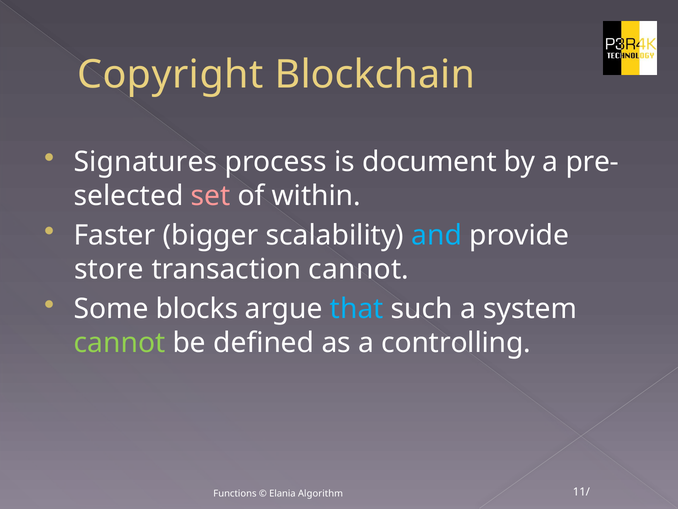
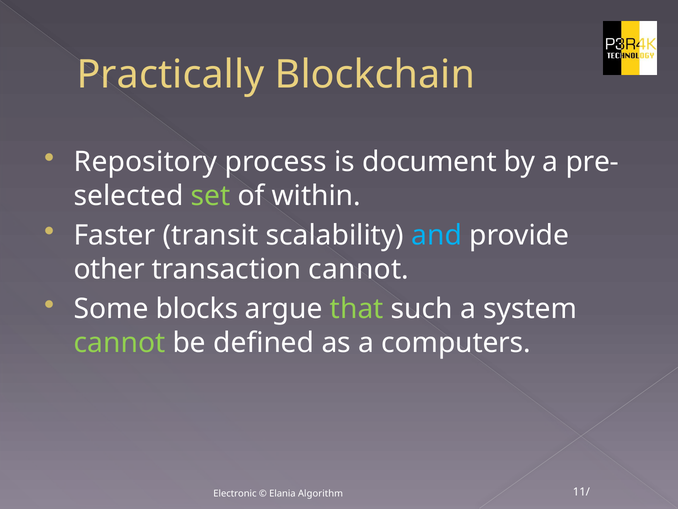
Copyright: Copyright -> Practically
Signatures: Signatures -> Repository
set colour: pink -> light green
bigger: bigger -> transit
store: store -> other
that colour: light blue -> light green
controlling: controlling -> computers
Functions: Functions -> Electronic
